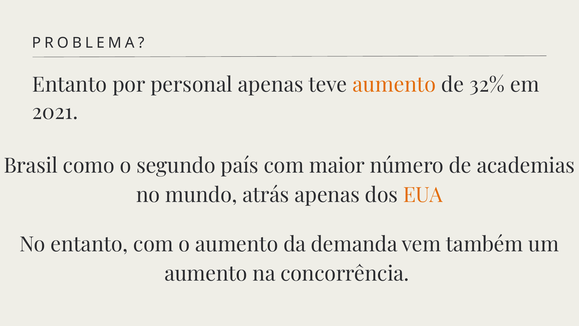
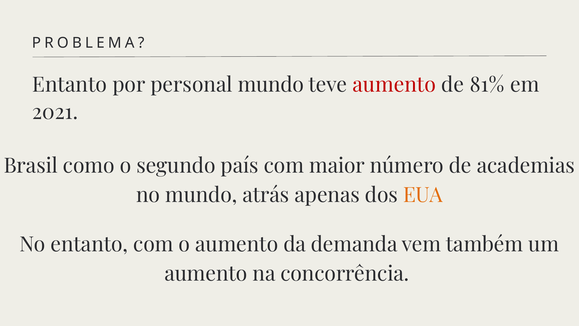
personal apenas: apenas -> mundo
aumento at (394, 85) colour: orange -> red
32%: 32% -> 81%
